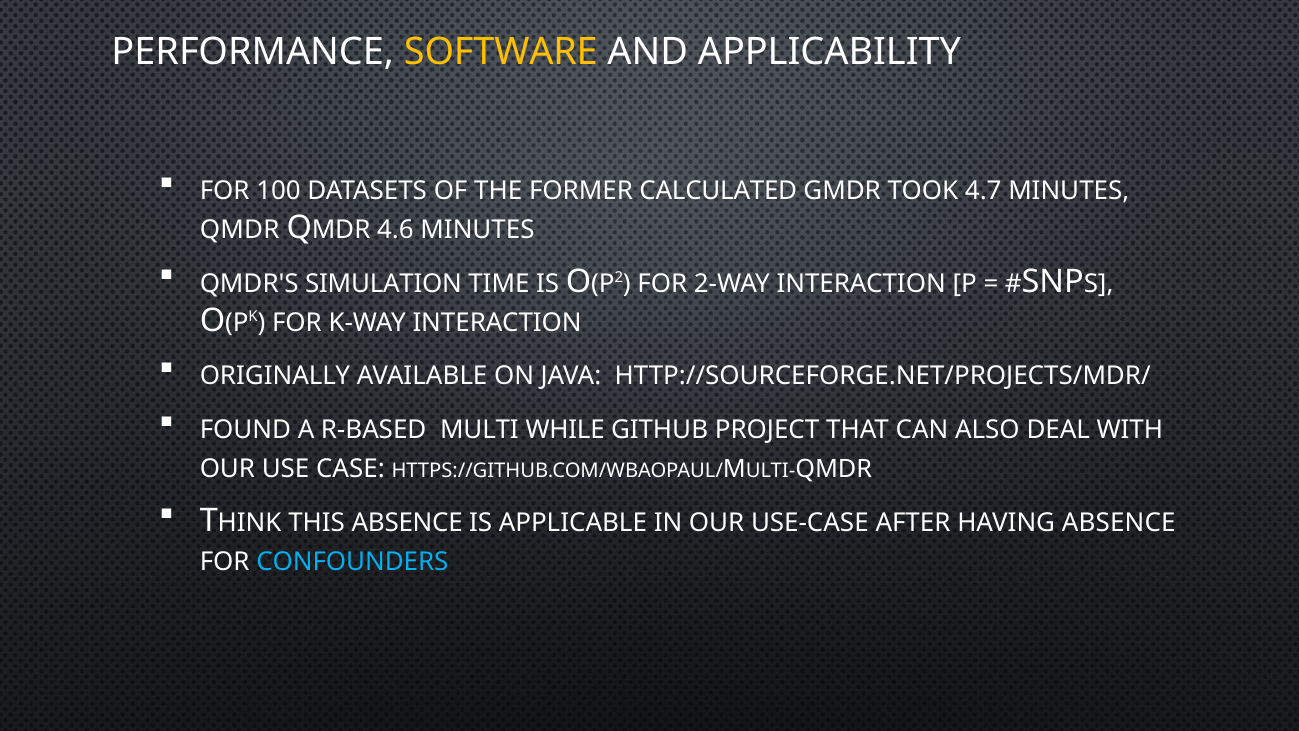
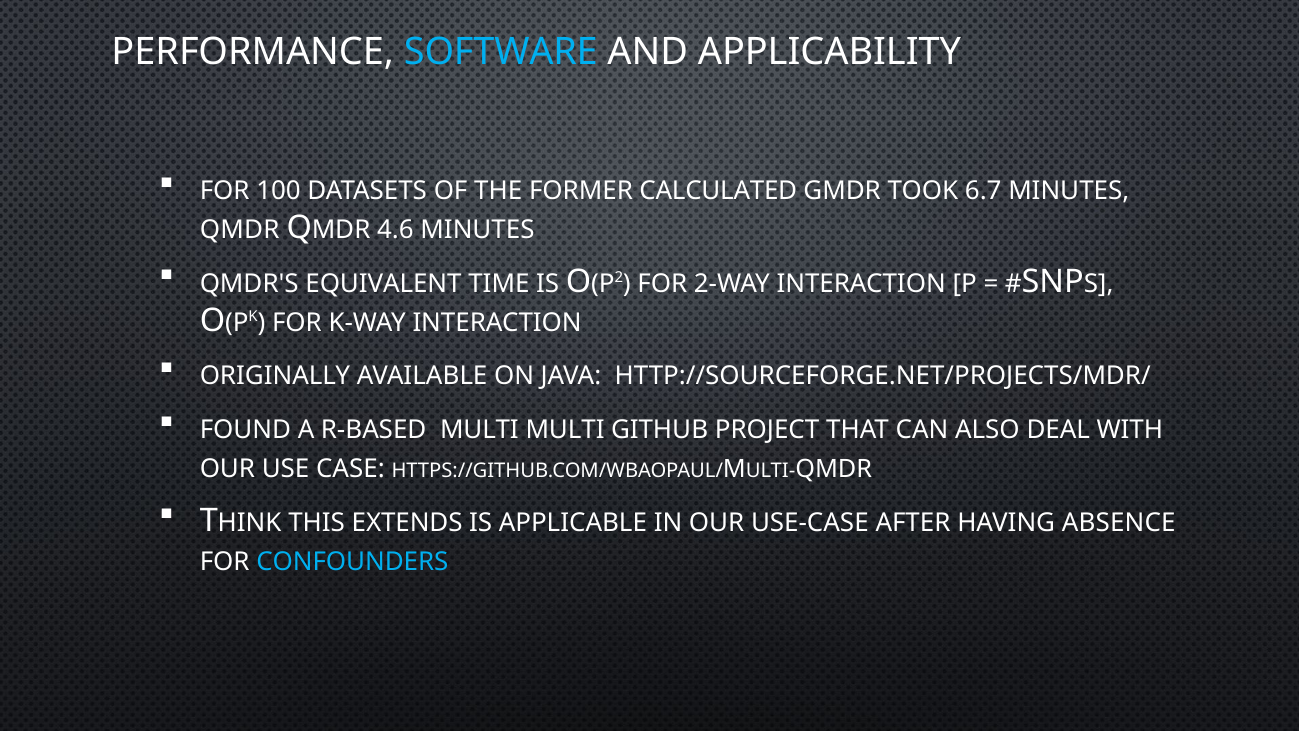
SOFTWARE colour: yellow -> light blue
4.7: 4.7 -> 6.7
SIMULATION: SIMULATION -> EQUIVALENT
MULTI WHILE: WHILE -> MULTI
THIS ABSENCE: ABSENCE -> EXTENDS
